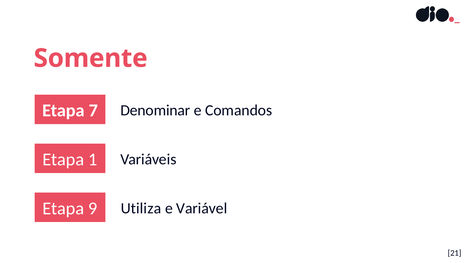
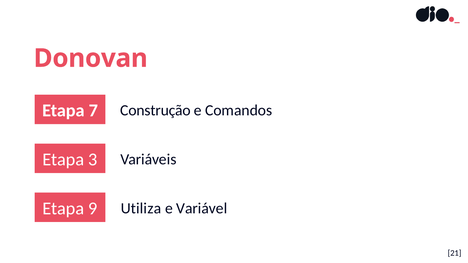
Somente: Somente -> Donovan
Denominar: Denominar -> Construção
1: 1 -> 3
